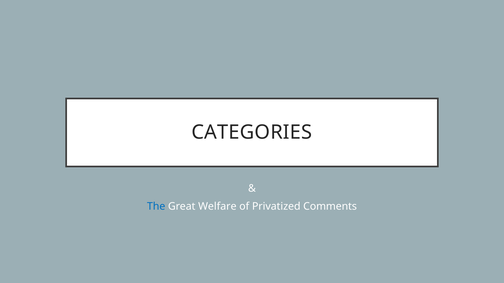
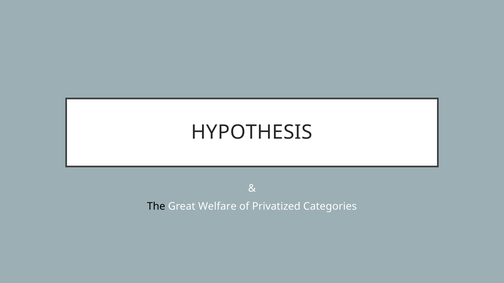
CATEGORIES: CATEGORIES -> HYPOTHESIS
The colour: blue -> black
Comments: Comments -> Categories
